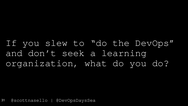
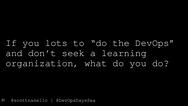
slew: slew -> lots
